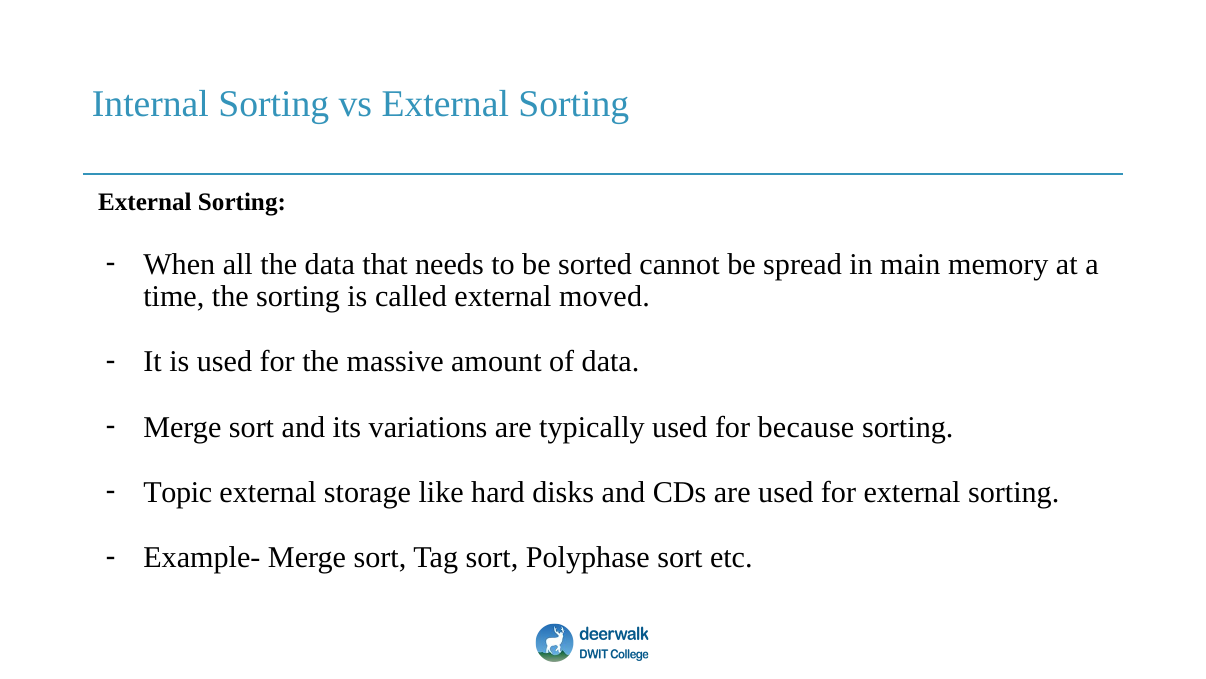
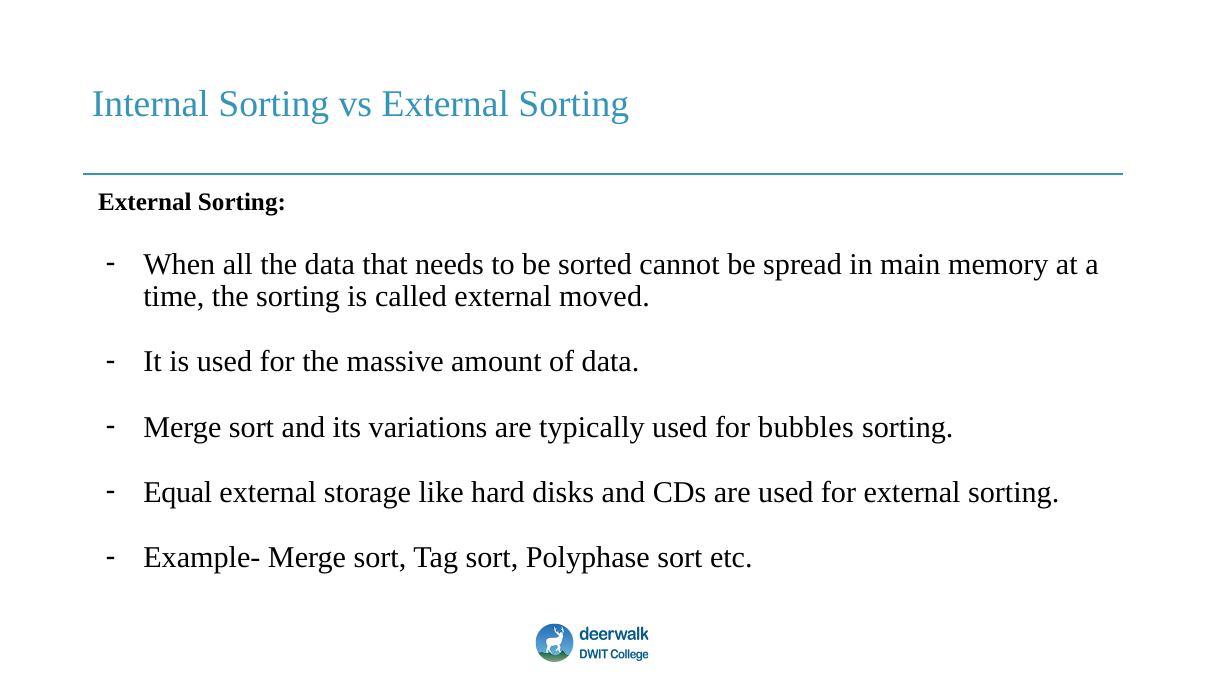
because: because -> bubbles
Topic: Topic -> Equal
